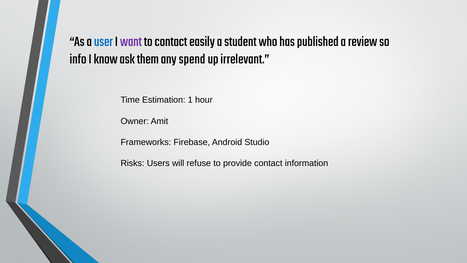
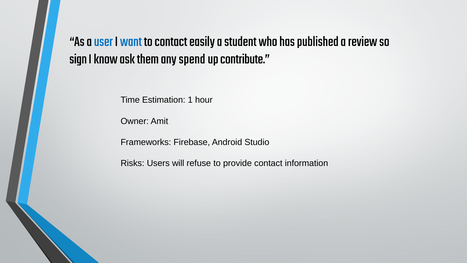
want colour: purple -> blue
info: info -> sign
irrelevant: irrelevant -> contribute
